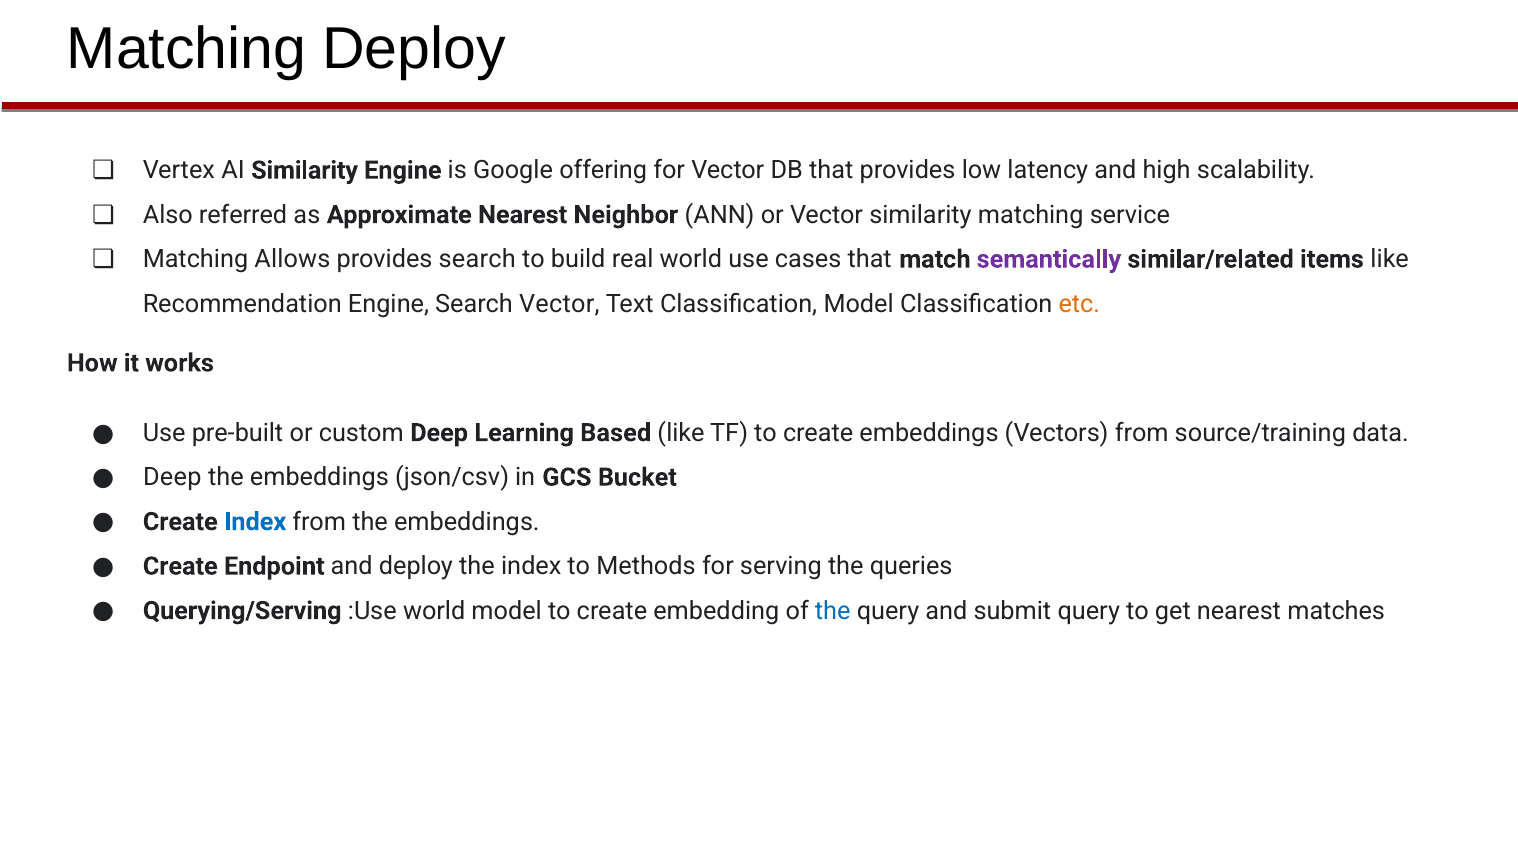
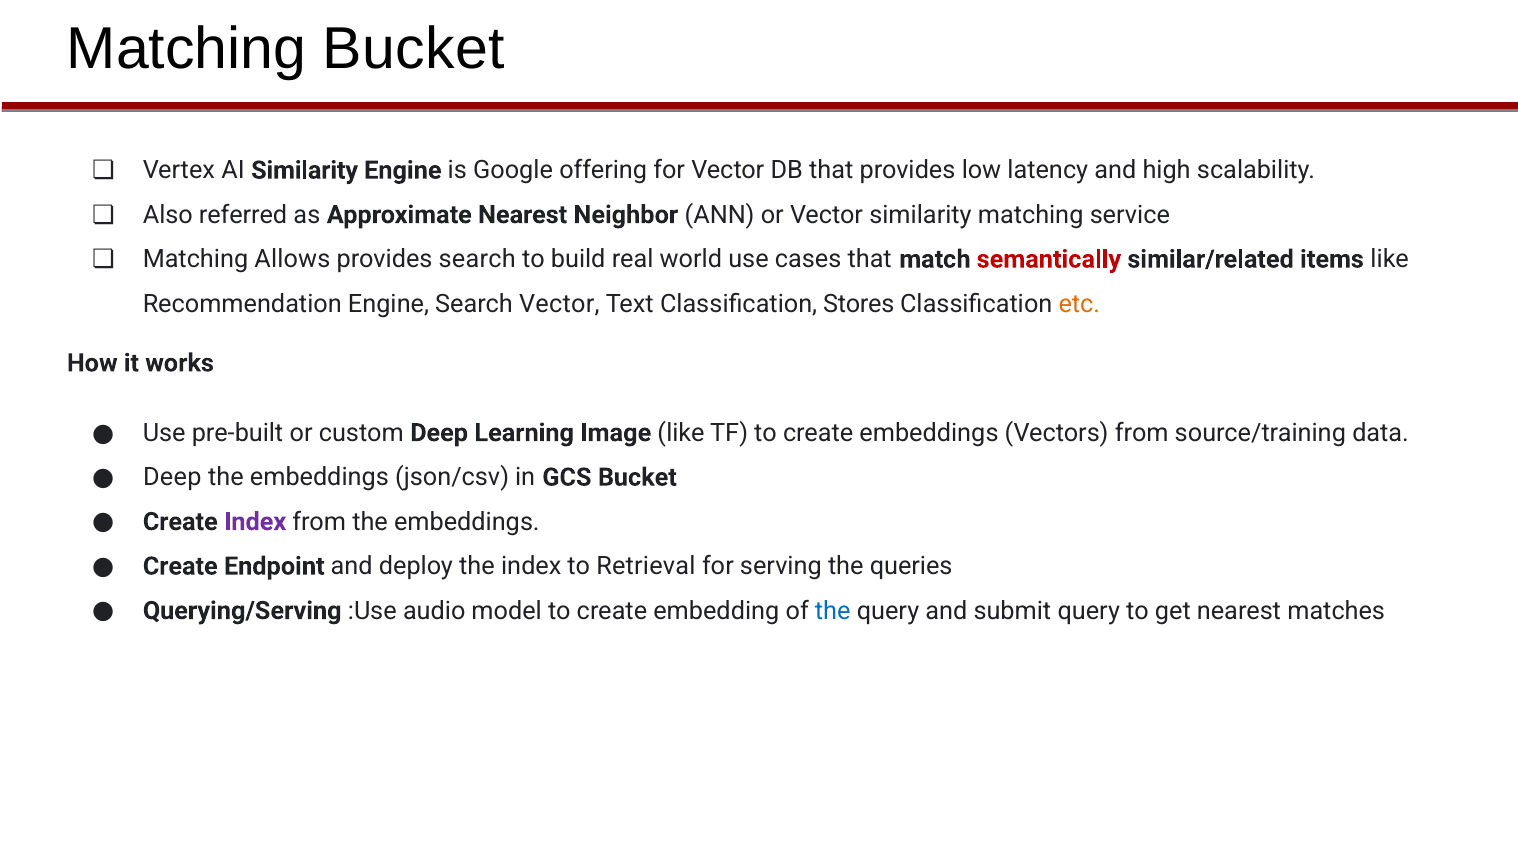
Matching Deploy: Deploy -> Bucket
semantically colour: purple -> red
Classification Model: Model -> Stores
Based: Based -> Image
Index at (255, 522) colour: blue -> purple
Methods: Methods -> Retrieval
:Use world: world -> audio
